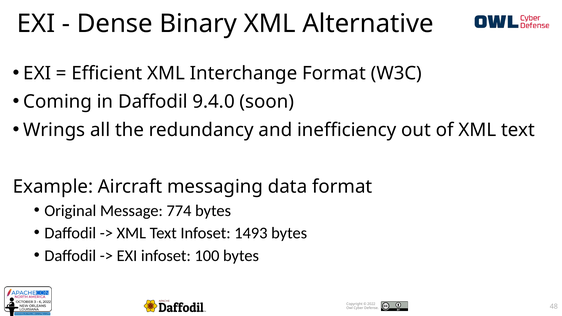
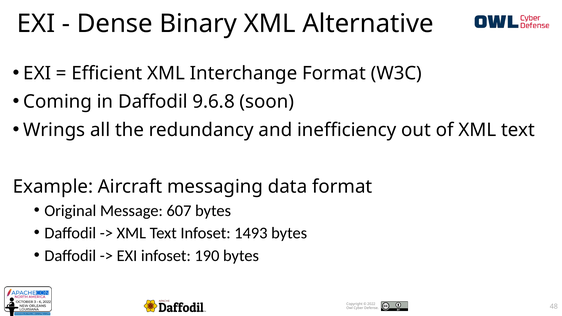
9.4.0: 9.4.0 -> 9.6.8
774: 774 -> 607
100: 100 -> 190
